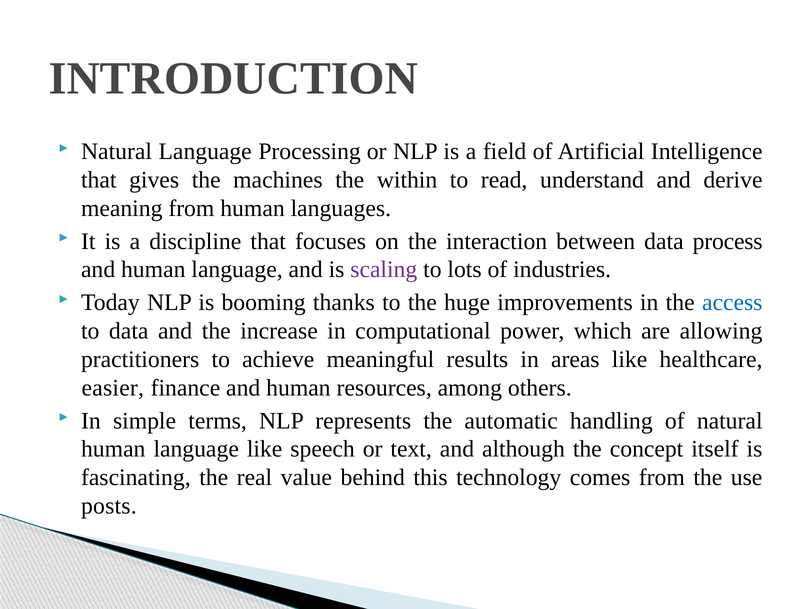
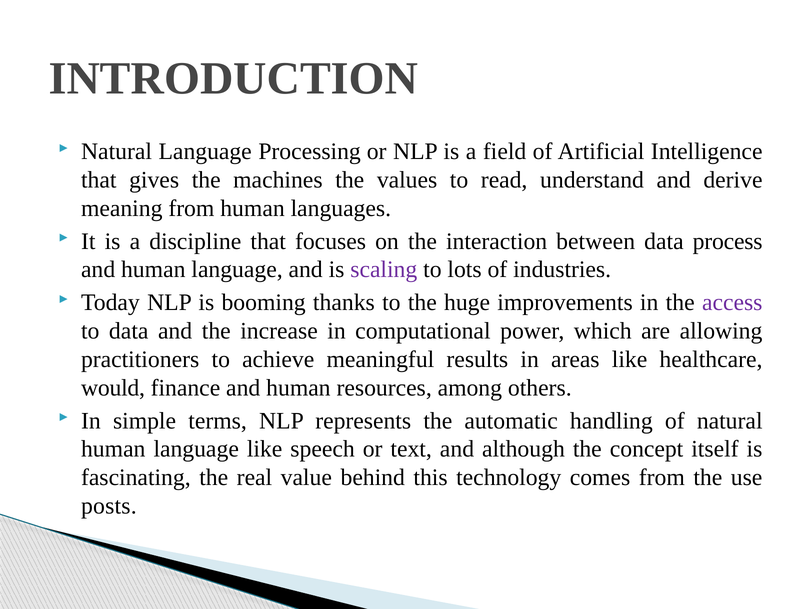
within: within -> values
access colour: blue -> purple
easier: easier -> would
